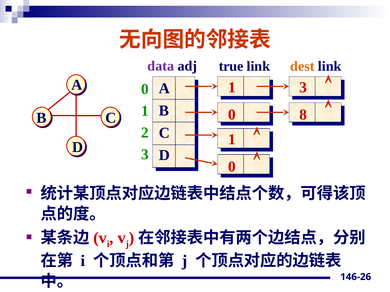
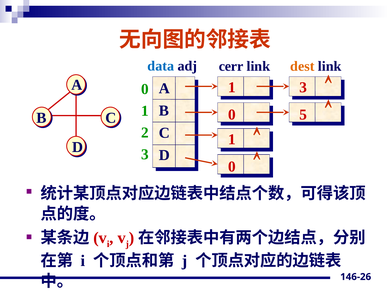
data colour: purple -> blue
true: true -> cerr
8: 8 -> 5
